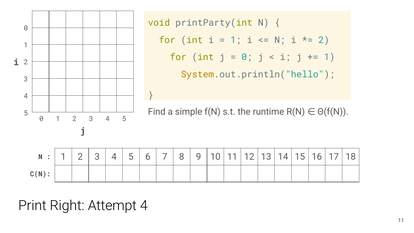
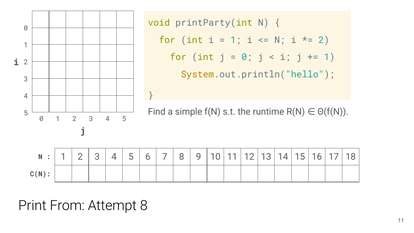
Right: Right -> From
Attempt 4: 4 -> 8
